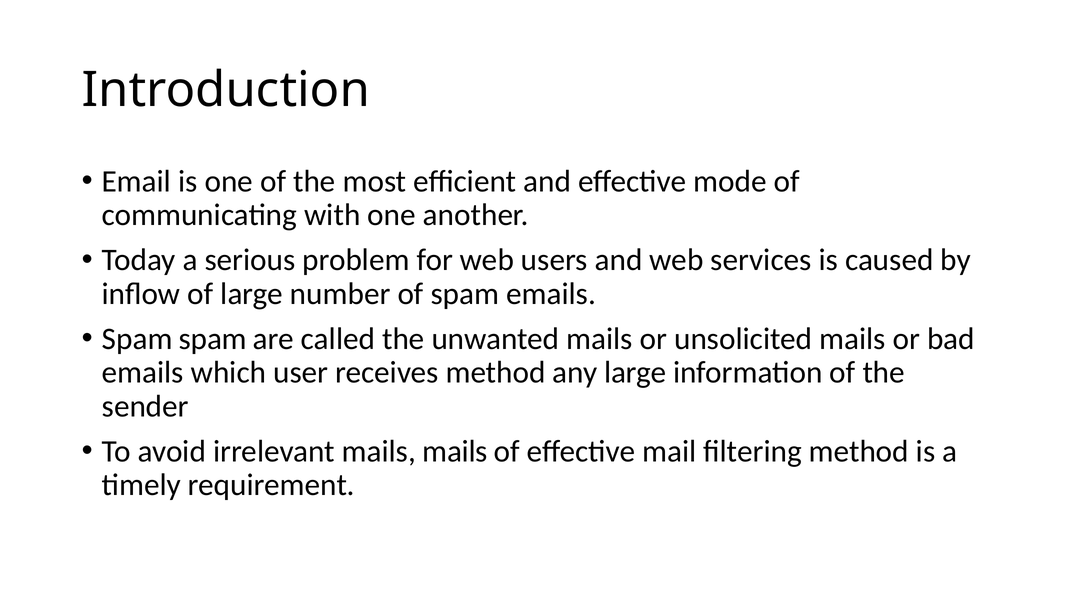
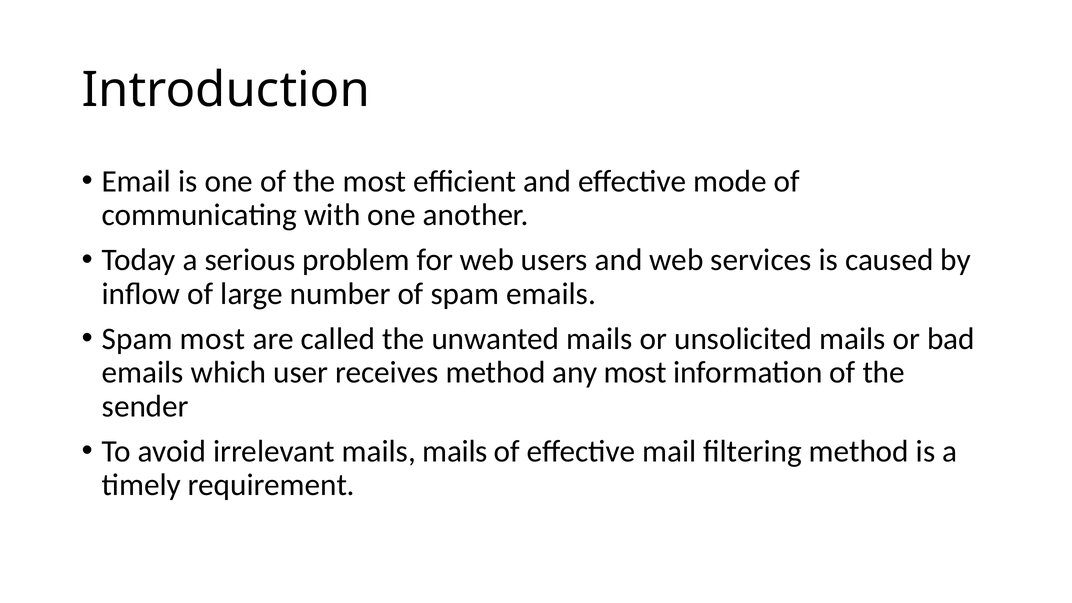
Spam spam: spam -> most
any large: large -> most
